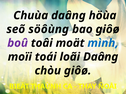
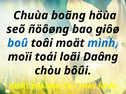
Chuùa daâng: daâng -> boãng
söôùng: söôùng -> ñöôøng
boû colour: purple -> blue
chòu giôø: giôø -> bôûi
